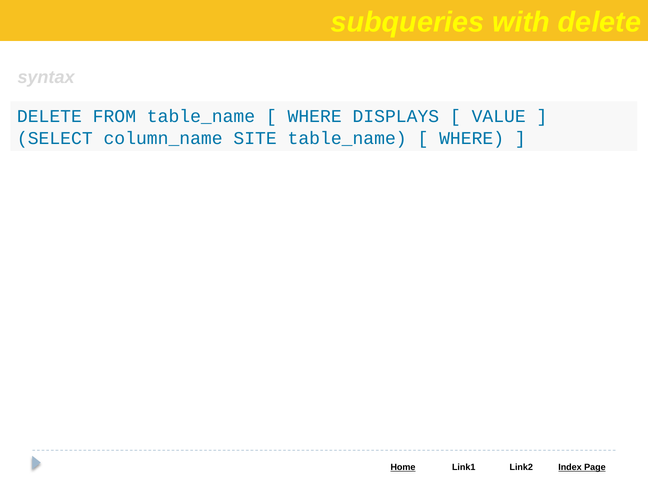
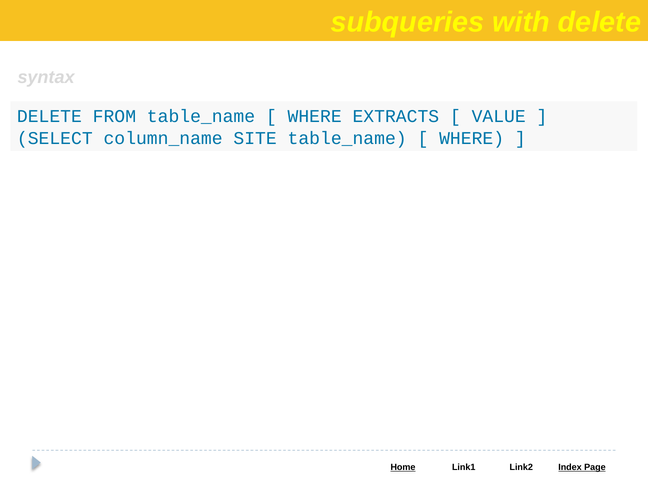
DISPLAYS: DISPLAYS -> EXTRACTS
